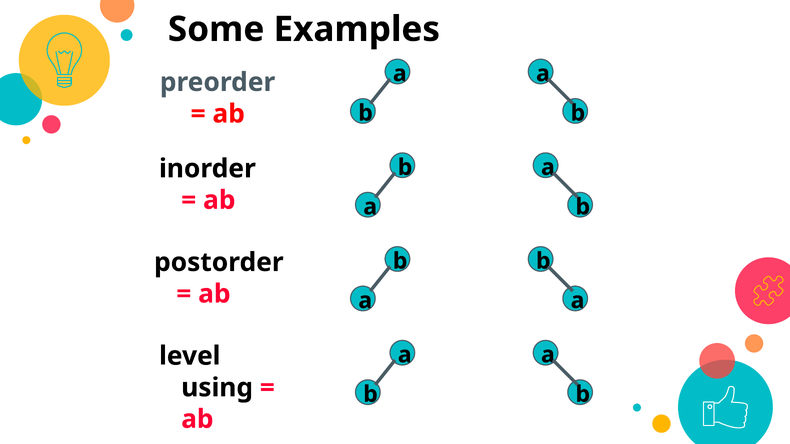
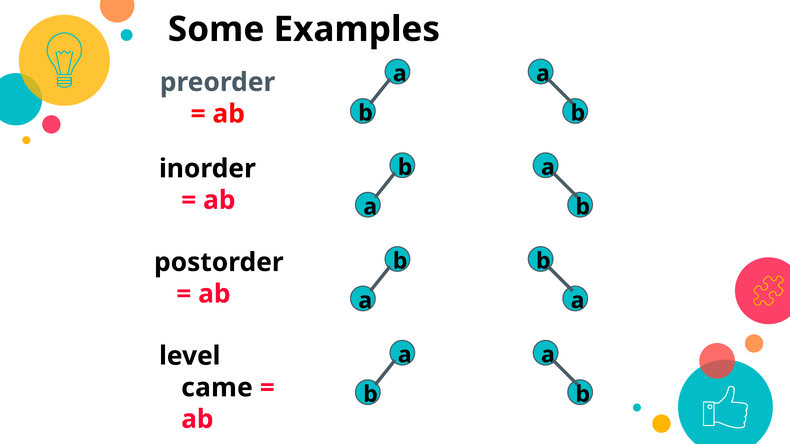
using: using -> came
